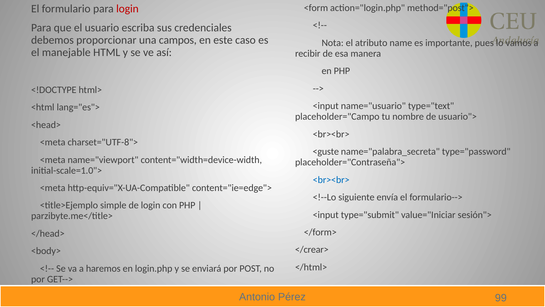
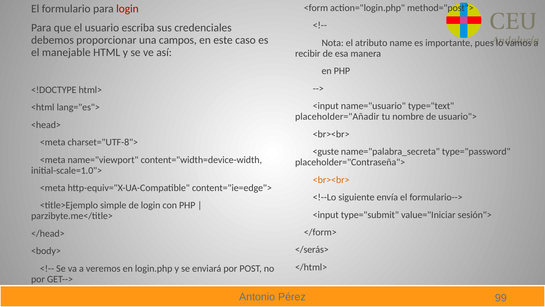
placeholder="Campo: placeholder="Campo -> placeholder="Añadir
<br><br> at (331, 180) colour: blue -> orange
</crear>: </crear> -> </serás>
haremos: haremos -> veremos
